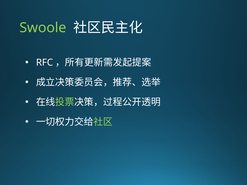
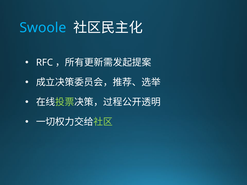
Swoole colour: light green -> light blue
